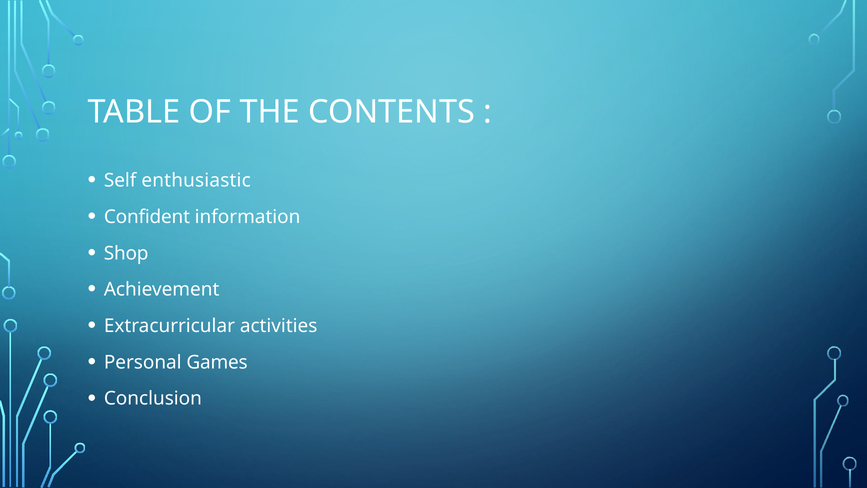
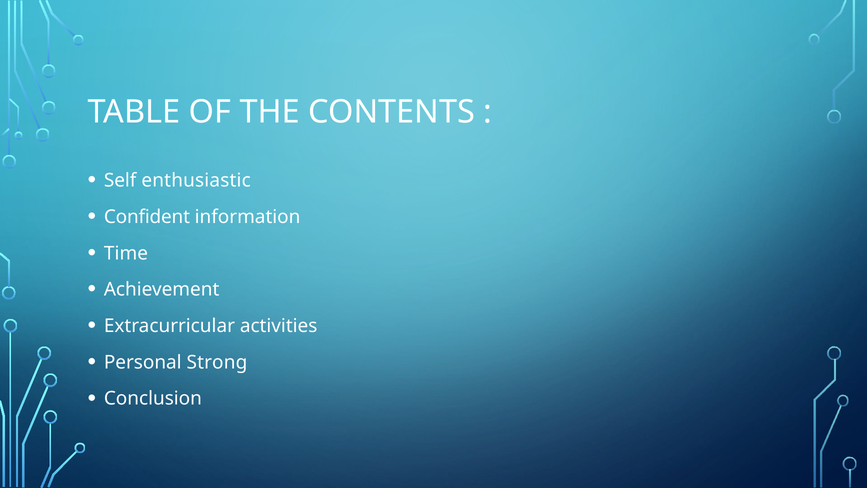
Shop: Shop -> Time
Games: Games -> Strong
